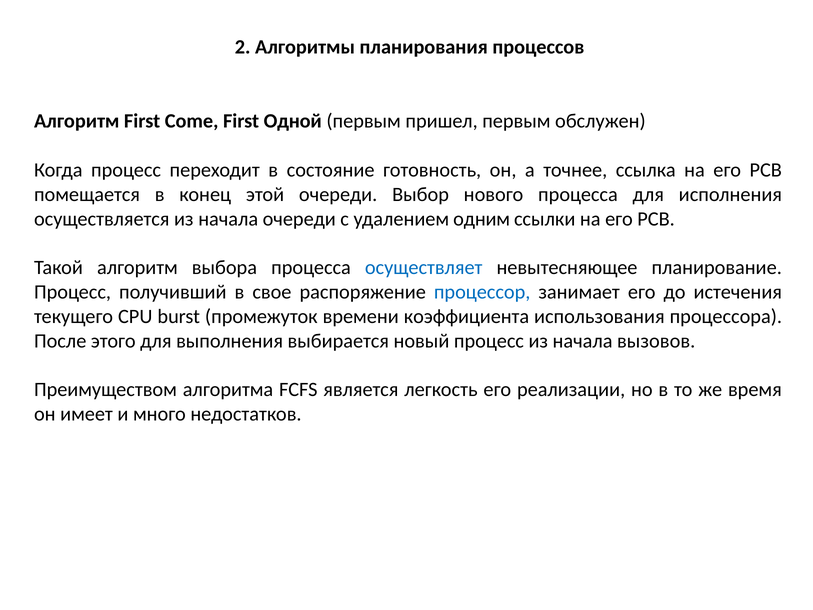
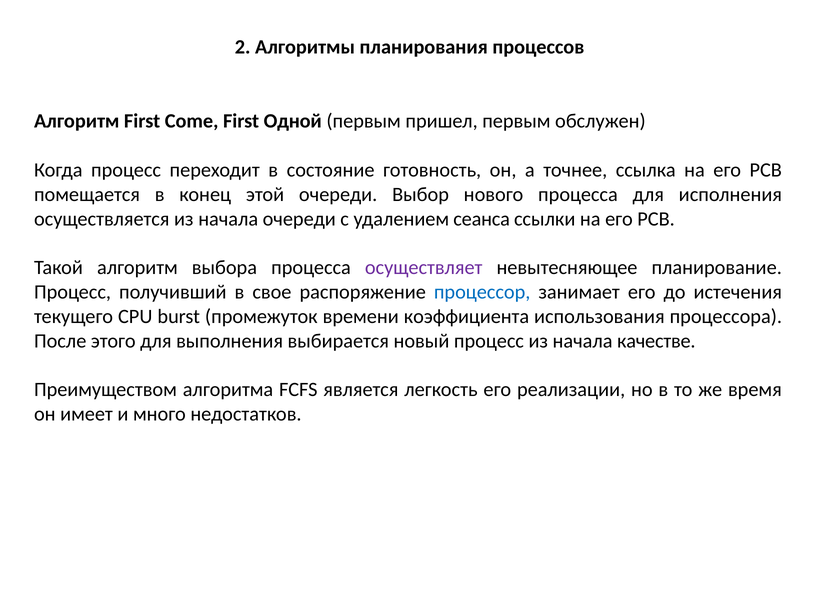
одним: одним -> сеанса
осуществляет colour: blue -> purple
вызовов: вызовов -> качестве
